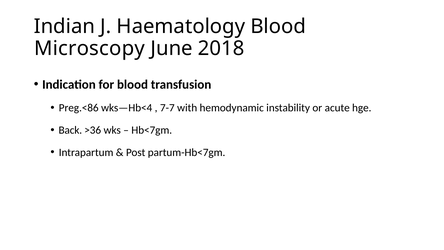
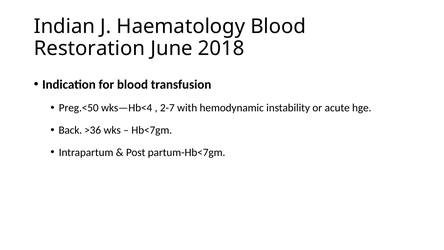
Microscopy: Microscopy -> Restoration
Preg.<86: Preg.<86 -> Preg.<50
7-7: 7-7 -> 2-7
